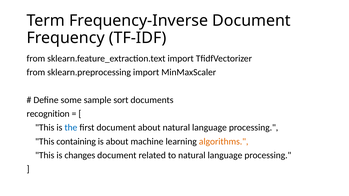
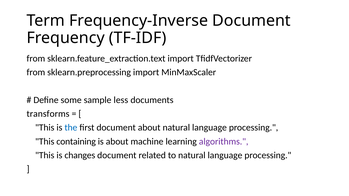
sort: sort -> less
recognition: recognition -> transforms
algorithms colour: orange -> purple
